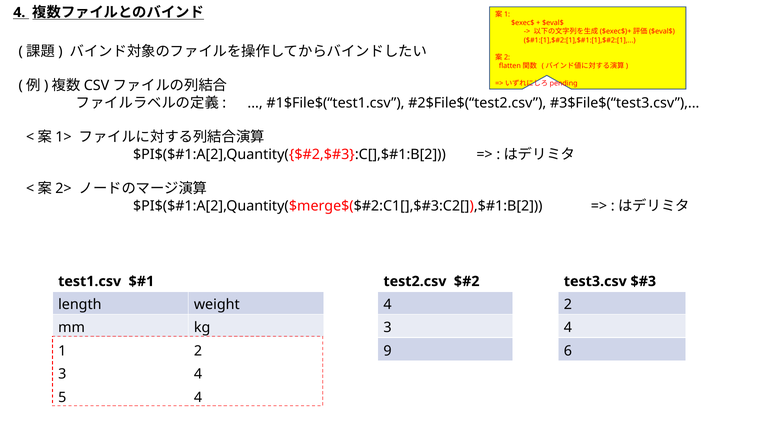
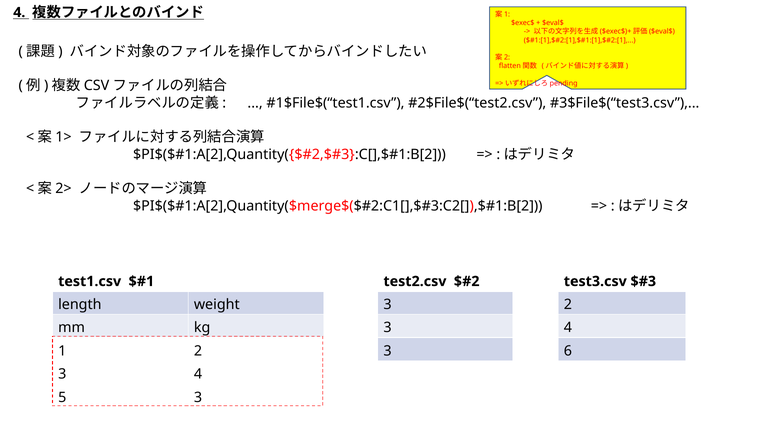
weight 4: 4 -> 3
2 9: 9 -> 3
5 4: 4 -> 3
